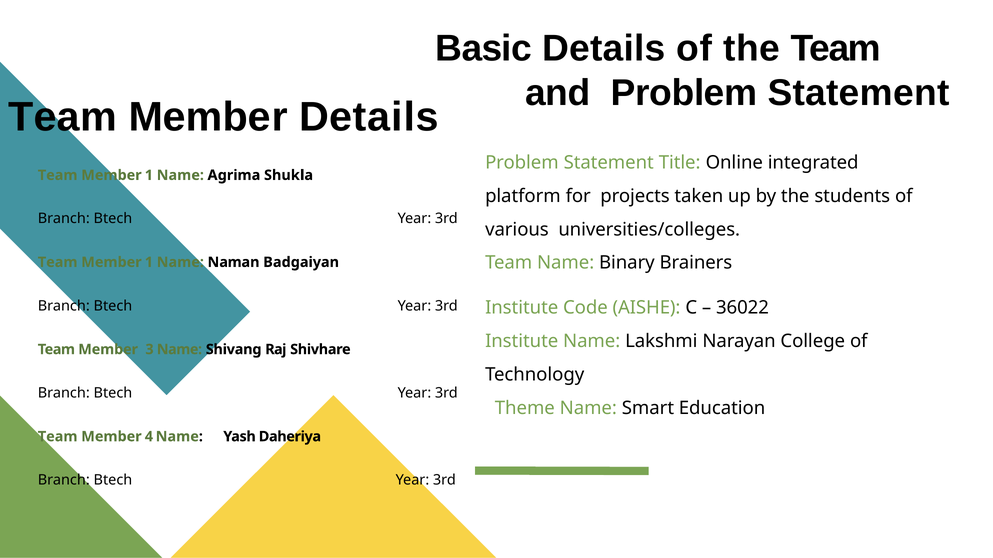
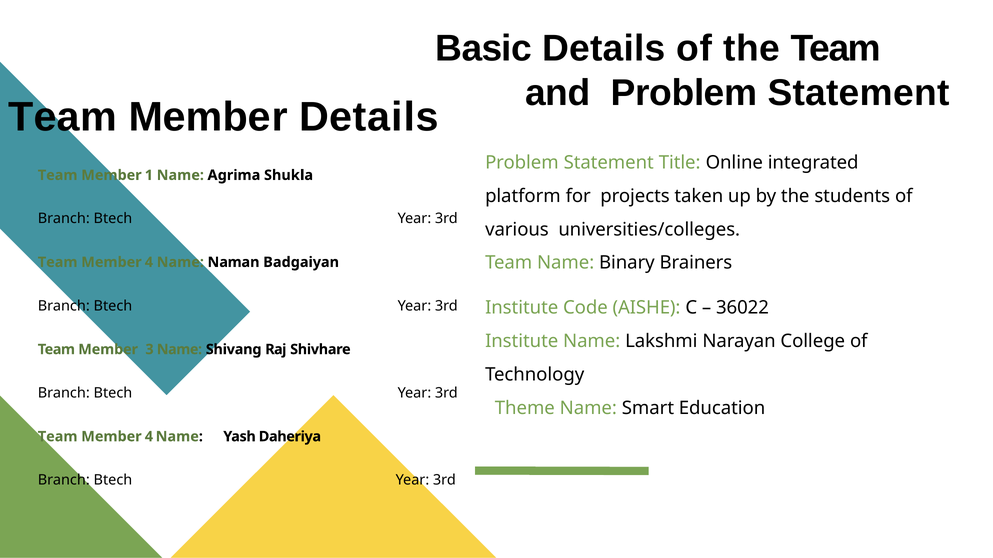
1 at (149, 262): 1 -> 4
